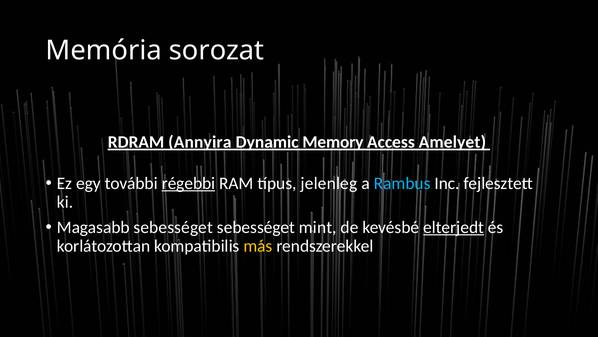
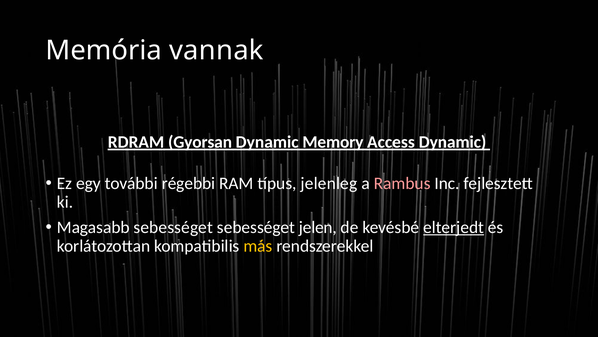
sorozat: sorozat -> vannak
Annyira: Annyira -> Gyorsan
Access Amelyet: Amelyet -> Dynamic
régebbi underline: present -> none
Rambus colour: light blue -> pink
mint: mint -> jelen
